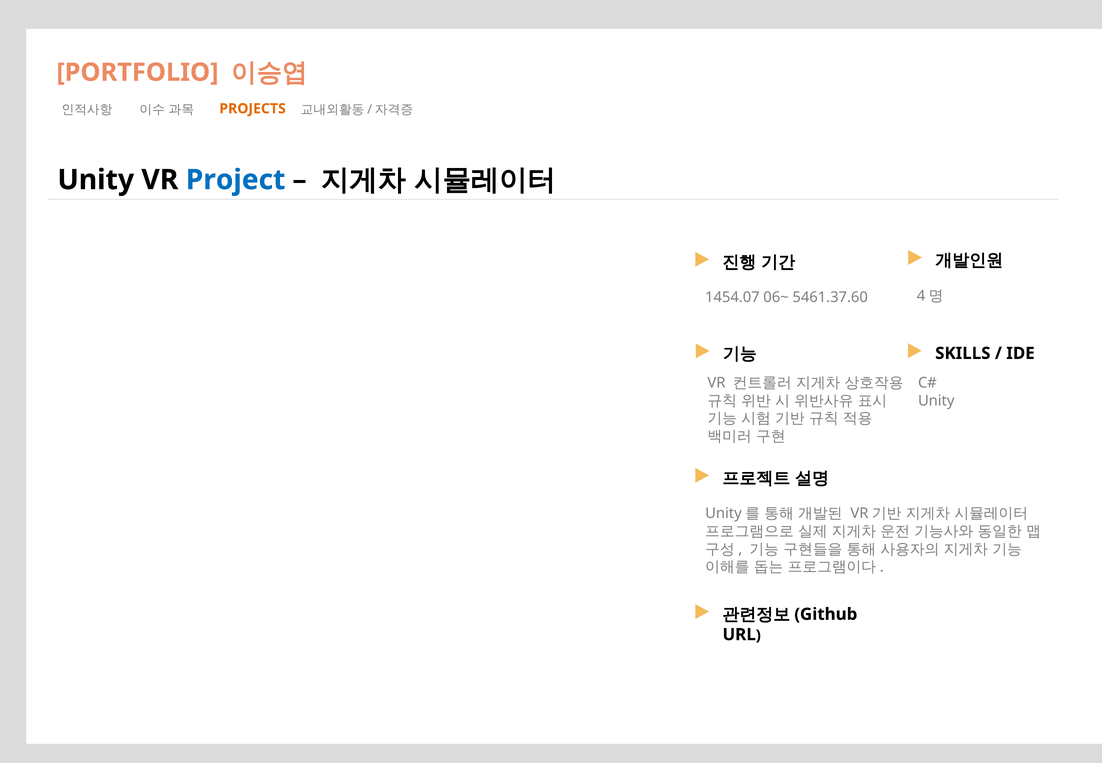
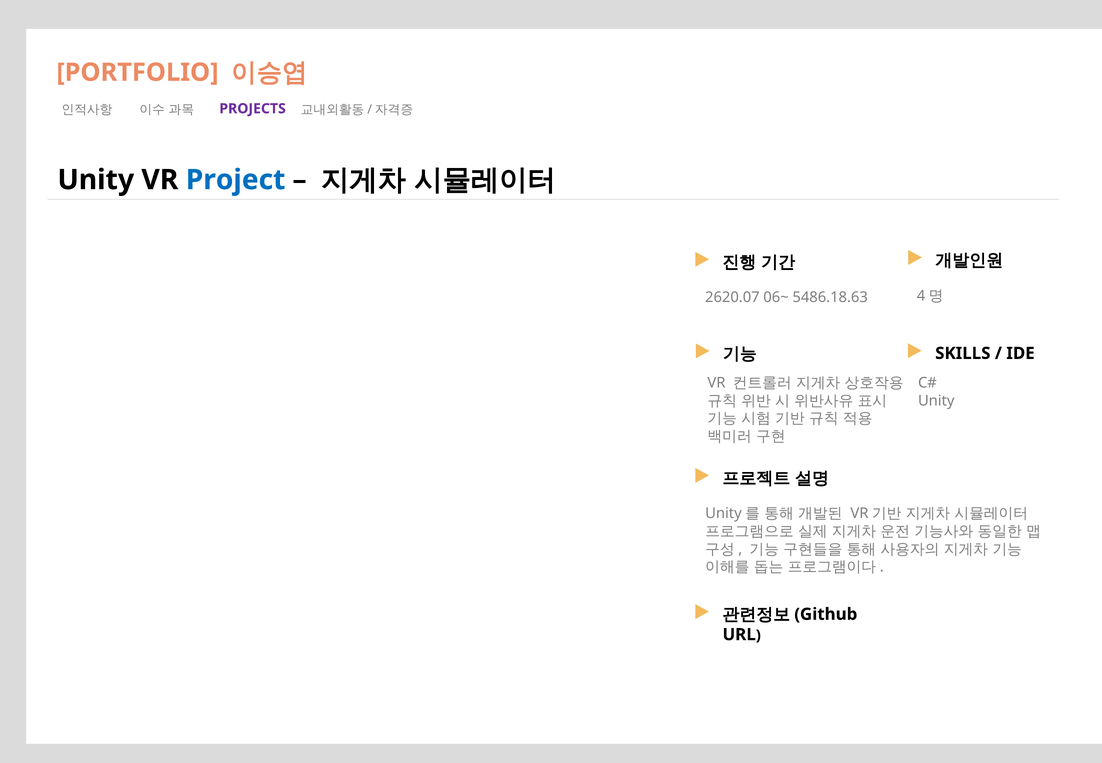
PROJECTS colour: orange -> purple
1454.07: 1454.07 -> 2620.07
5461.37.60: 5461.37.60 -> 5486.18.63
